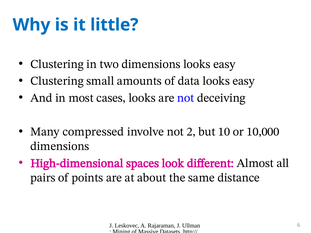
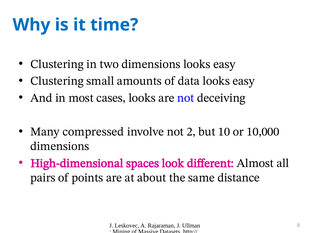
little: little -> time
